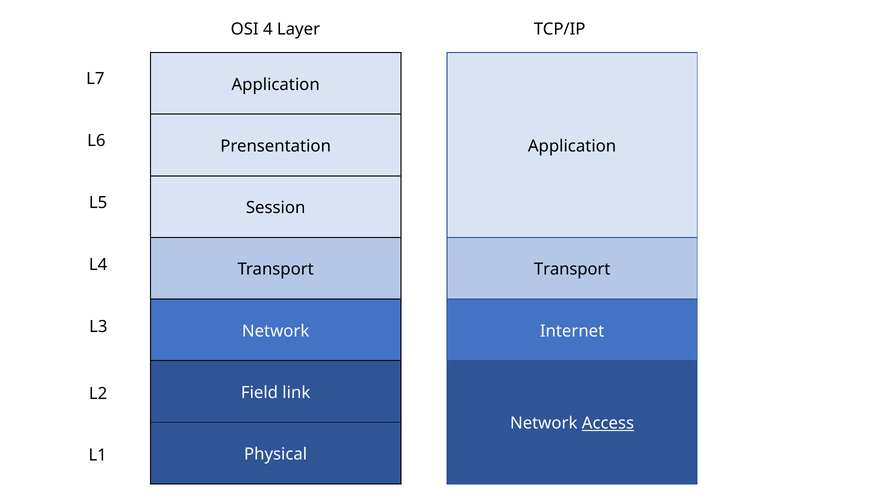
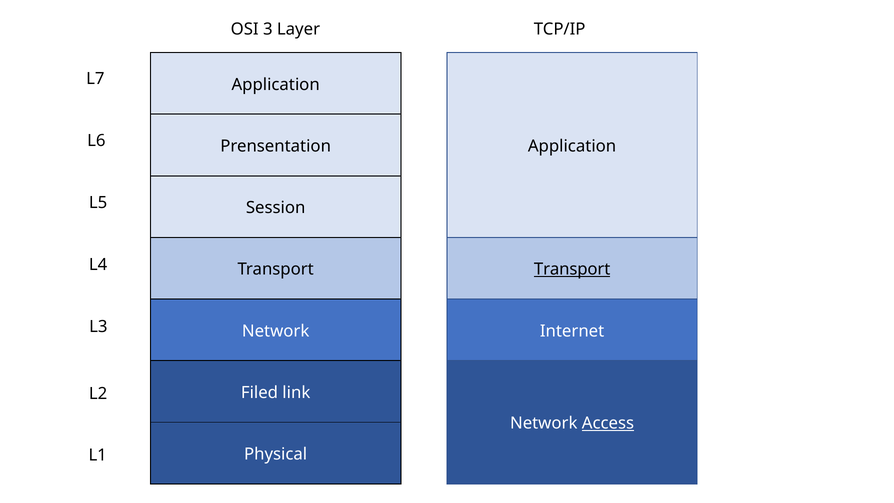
4: 4 -> 3
Transport at (572, 269) underline: none -> present
Field: Field -> Filed
